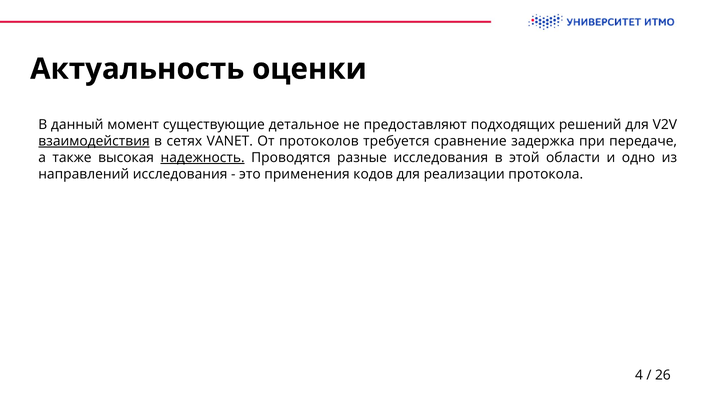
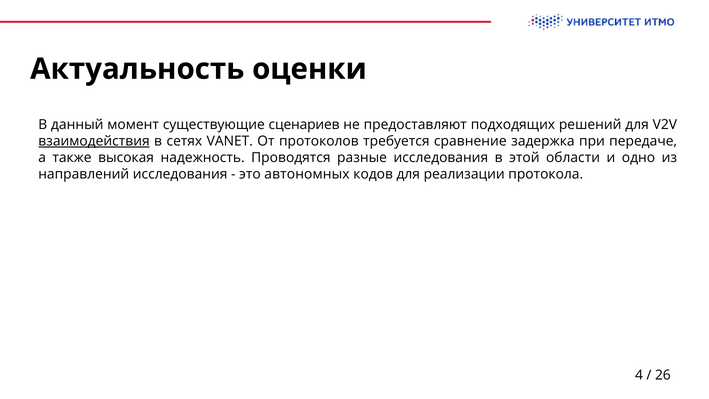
детальное: детальное -> сценариев
надежность underline: present -> none
применения: применения -> автономных
